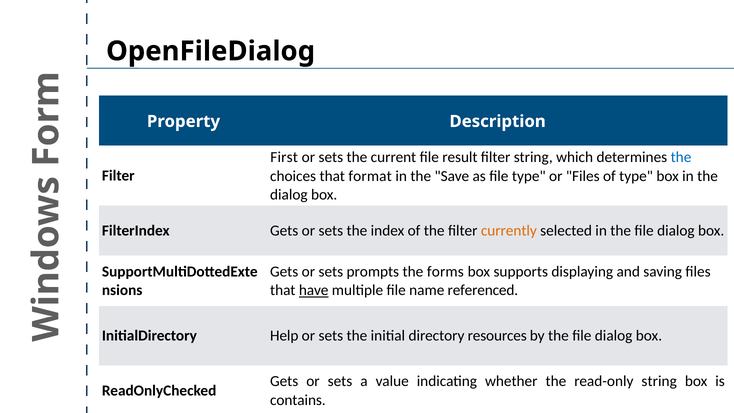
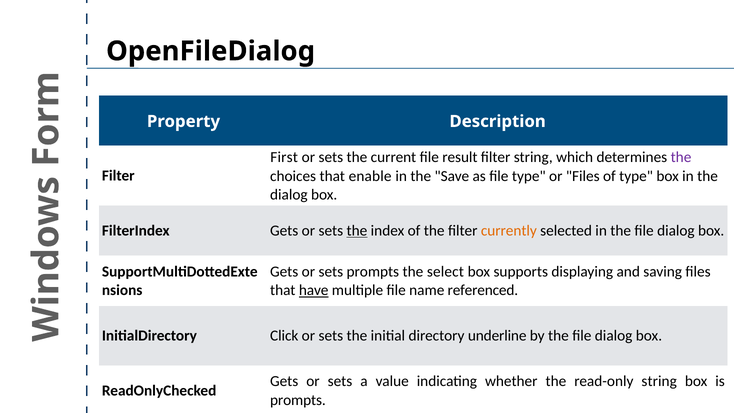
the at (681, 157) colour: blue -> purple
format: format -> enable
the at (357, 231) underline: none -> present
forms: forms -> select
Help: Help -> Click
resources: resources -> underline
contains at (298, 400): contains -> prompts
